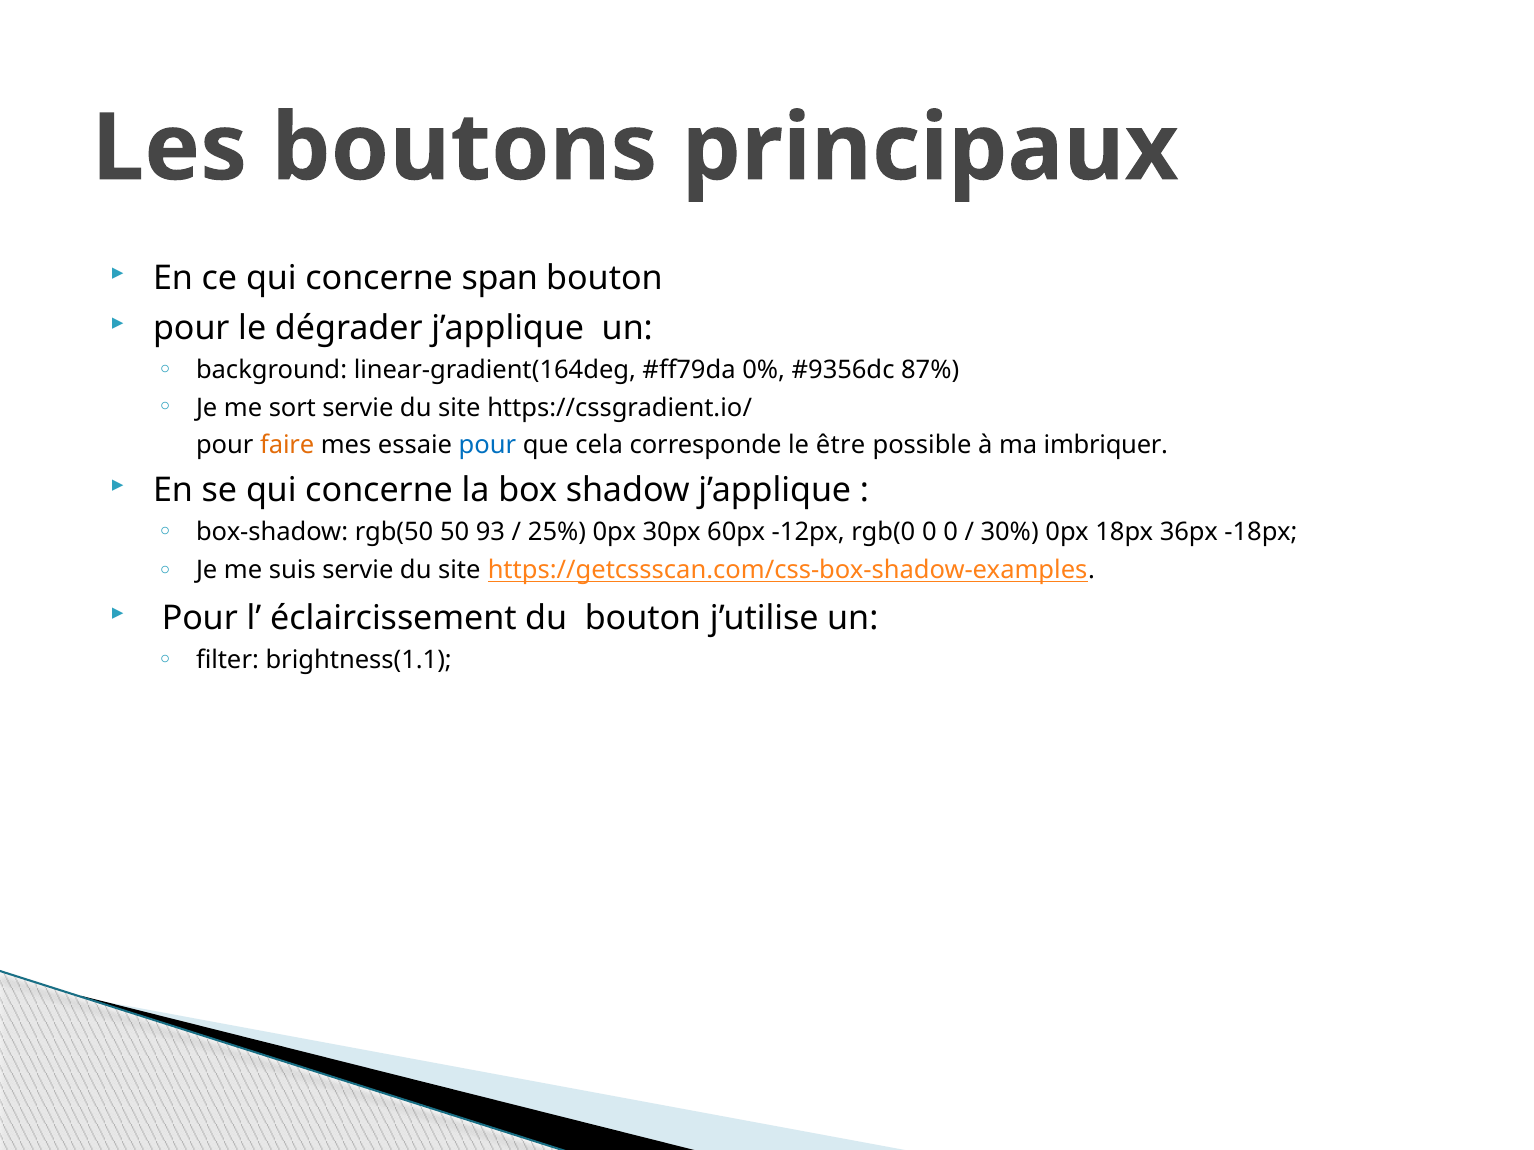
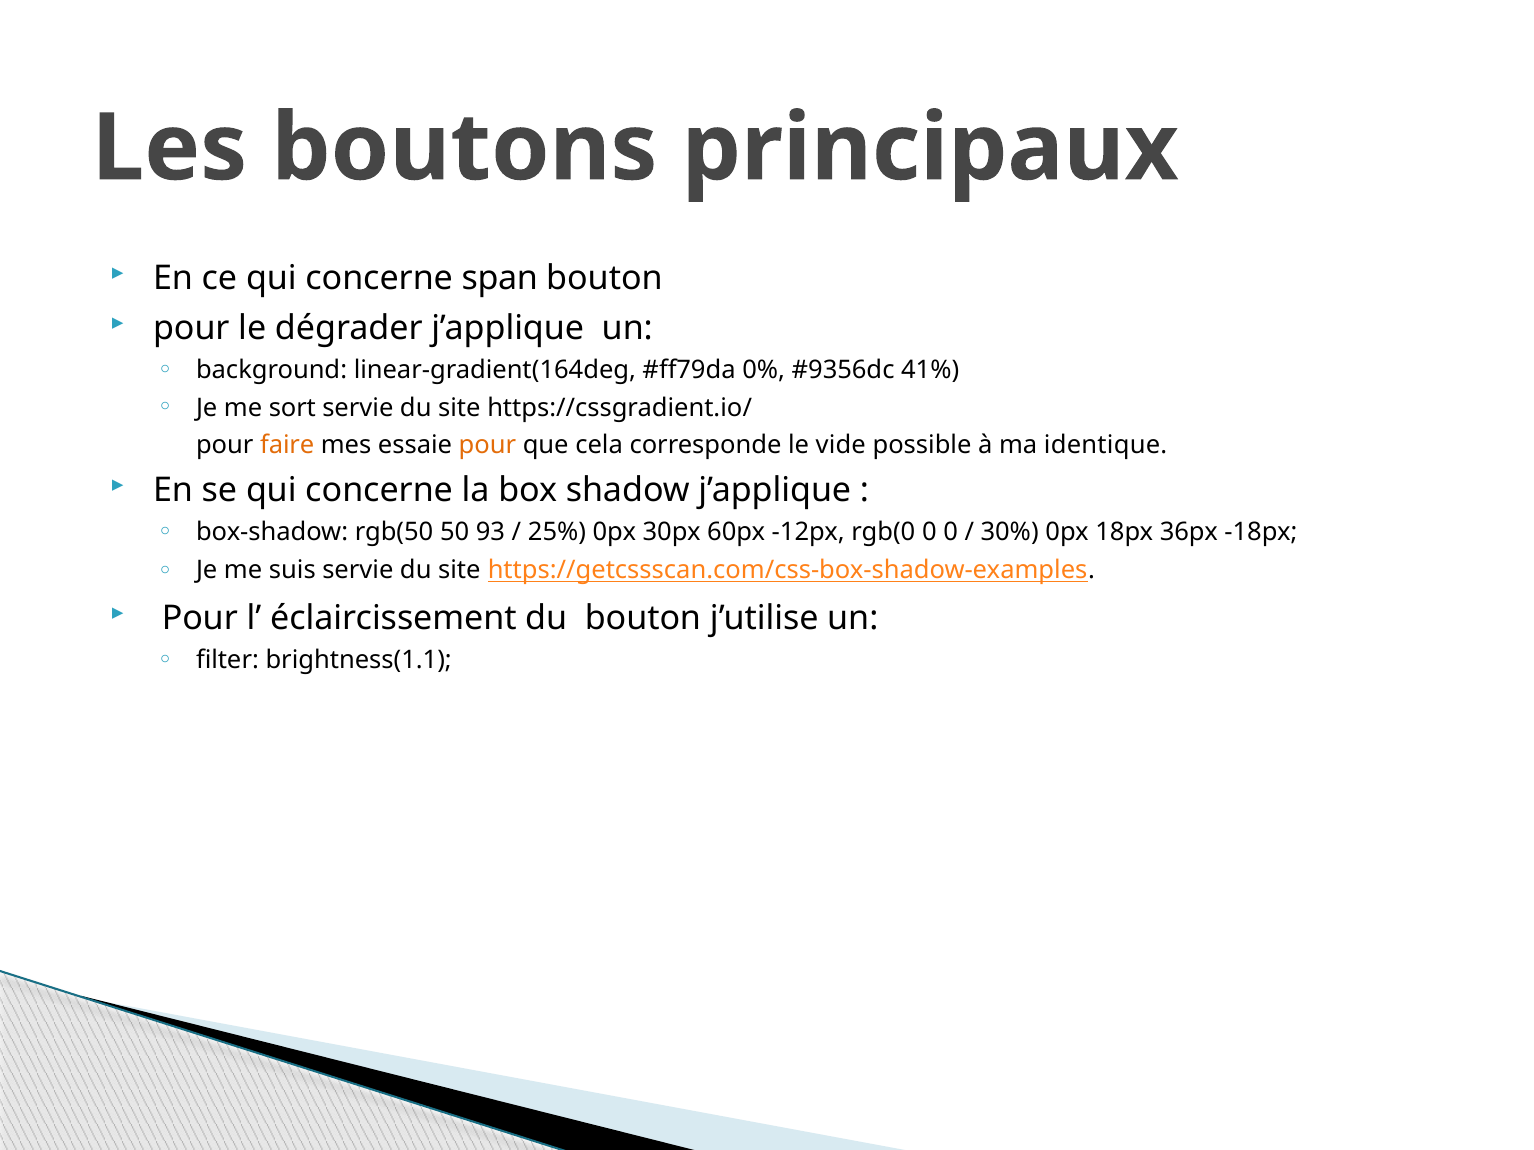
87%: 87% -> 41%
pour at (487, 445) colour: blue -> orange
être: être -> vide
imbriquer: imbriquer -> identique
